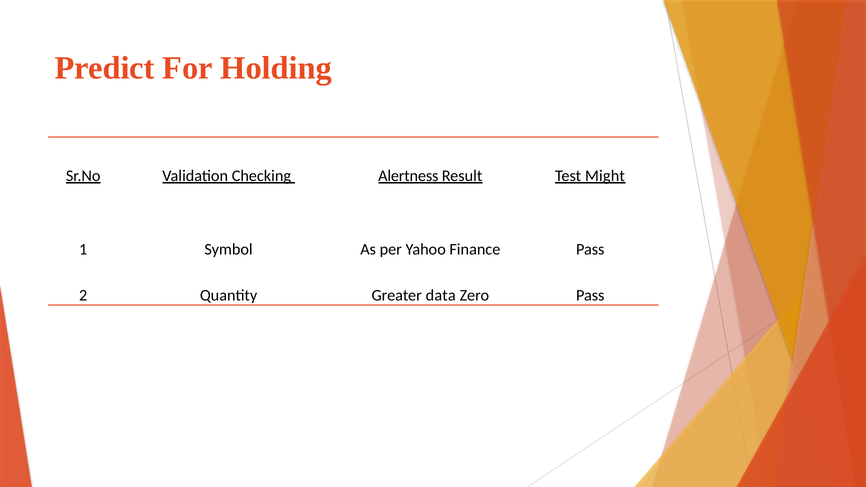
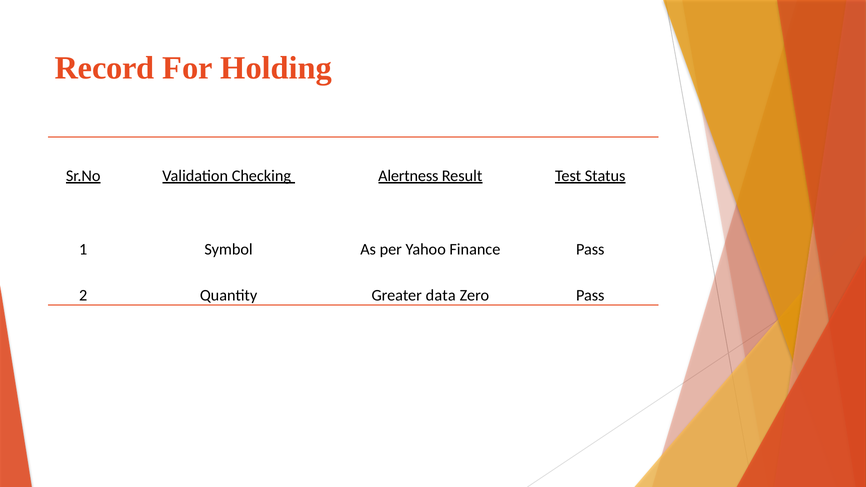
Predict: Predict -> Record
Might: Might -> Status
